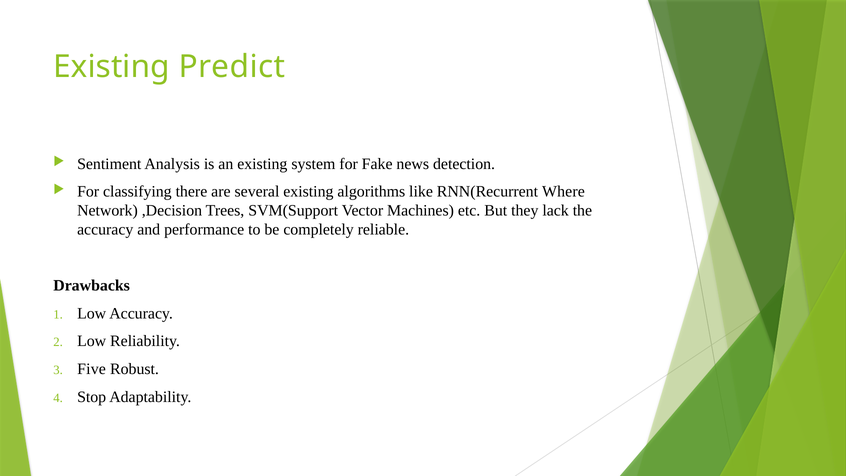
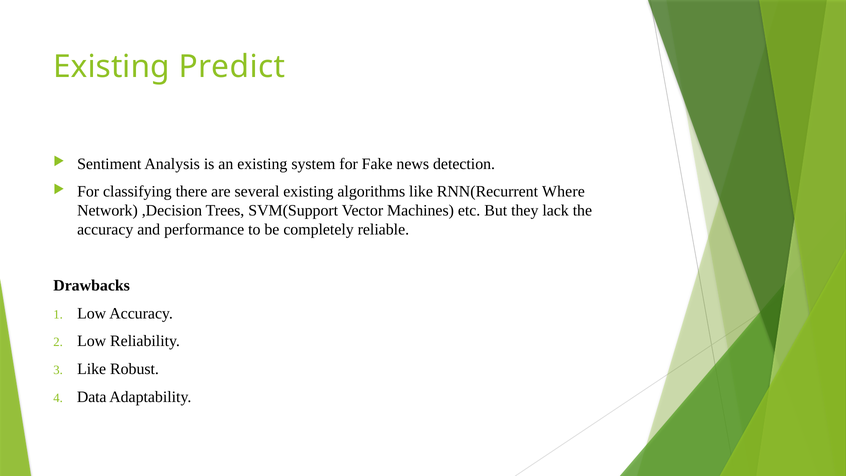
Five at (92, 369): Five -> Like
Stop: Stop -> Data
